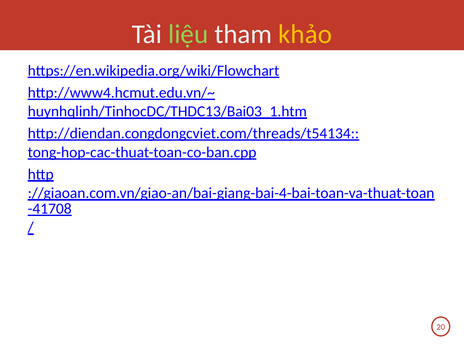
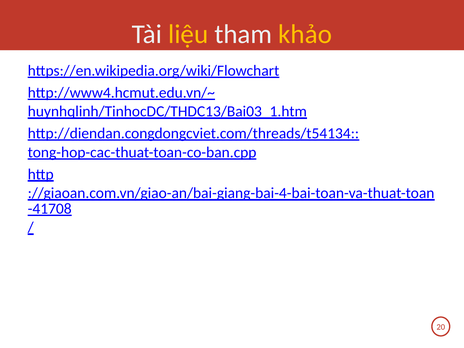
liệu colour: light green -> yellow
